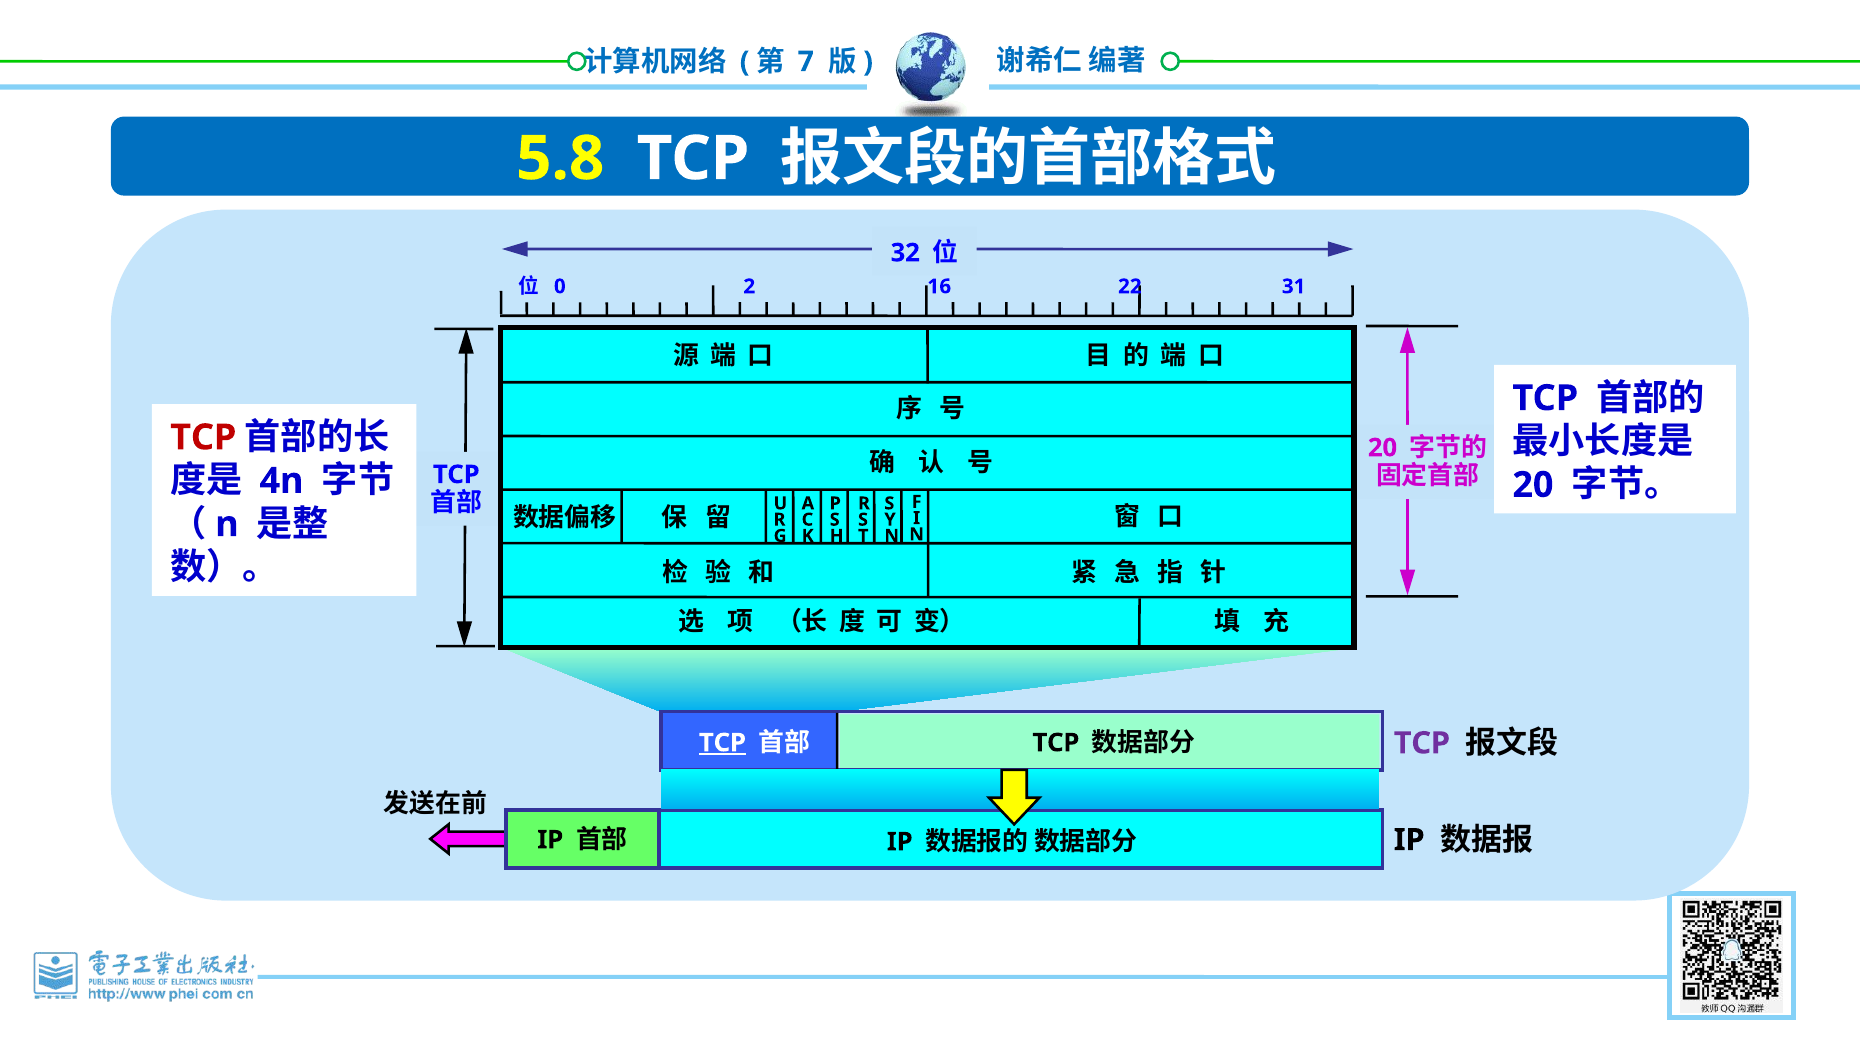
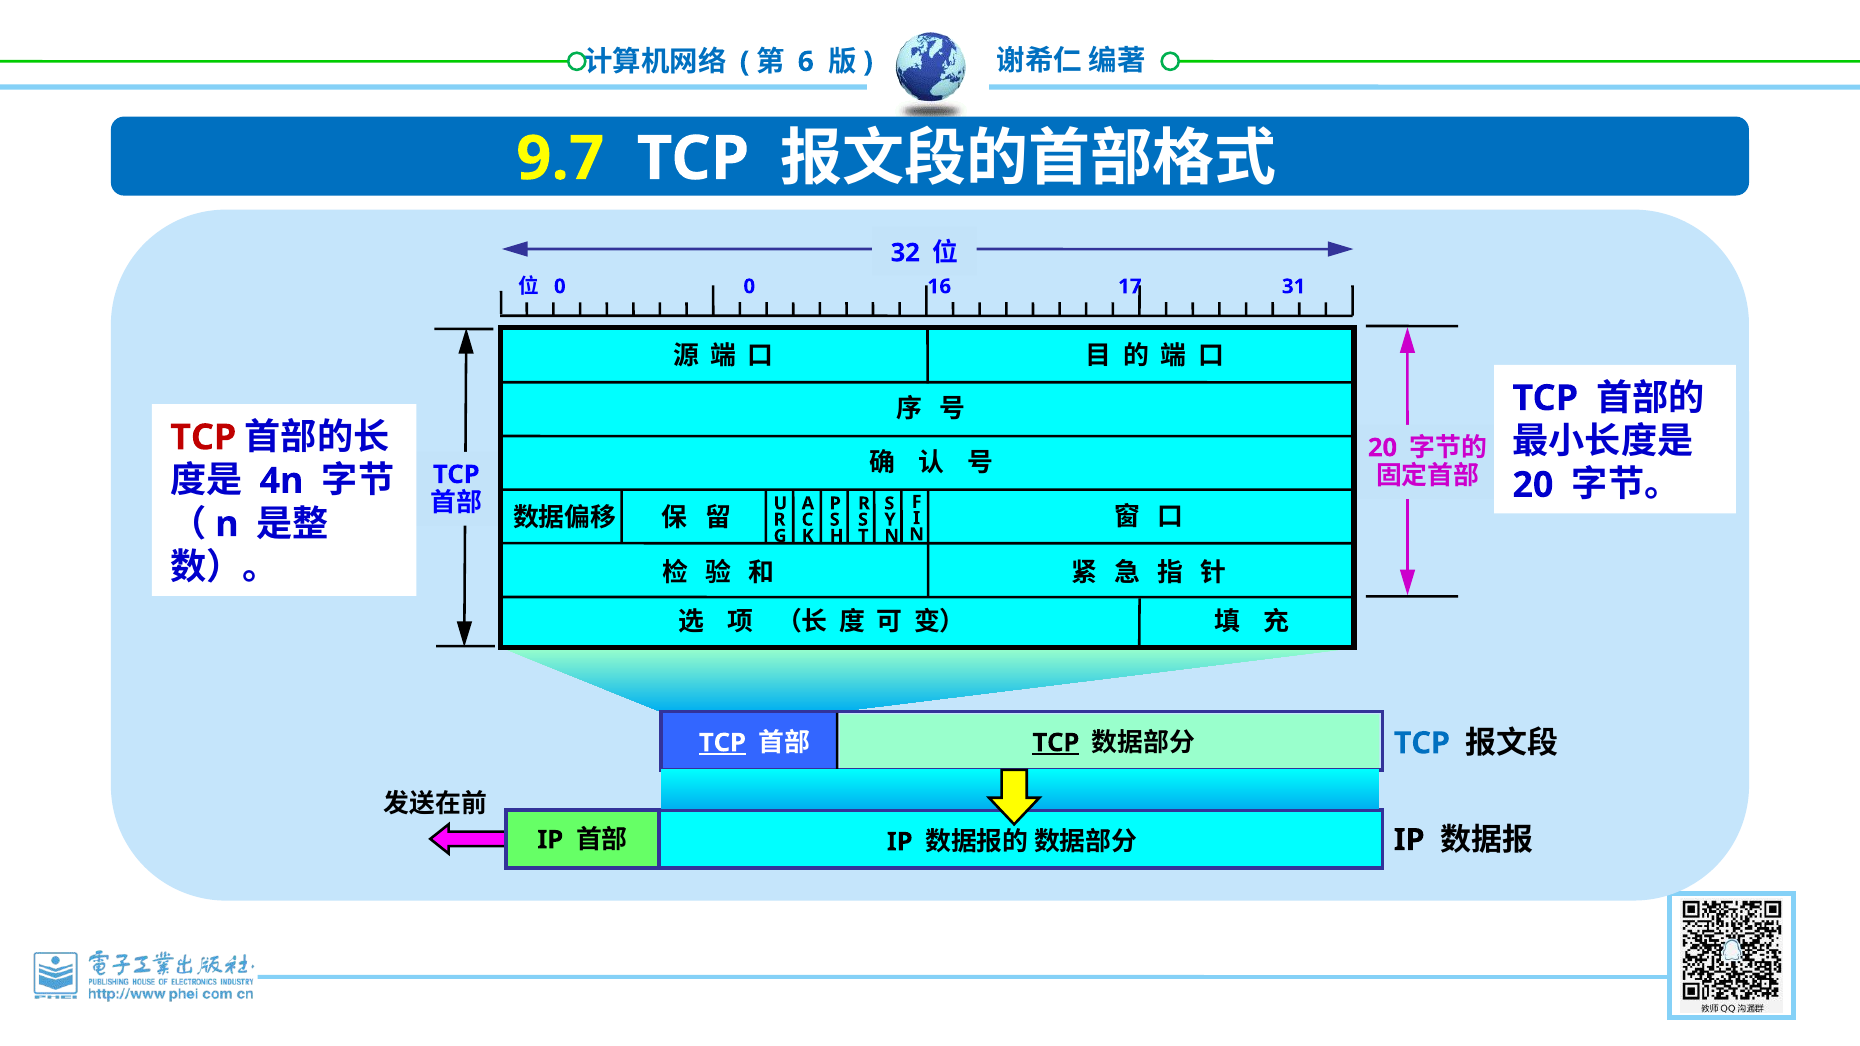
7: 7 -> 6
5.8: 5.8 -> 9.7
0 2: 2 -> 0
22: 22 -> 17
TCP at (1056, 743) underline: none -> present
TCP at (1422, 743) colour: purple -> blue
